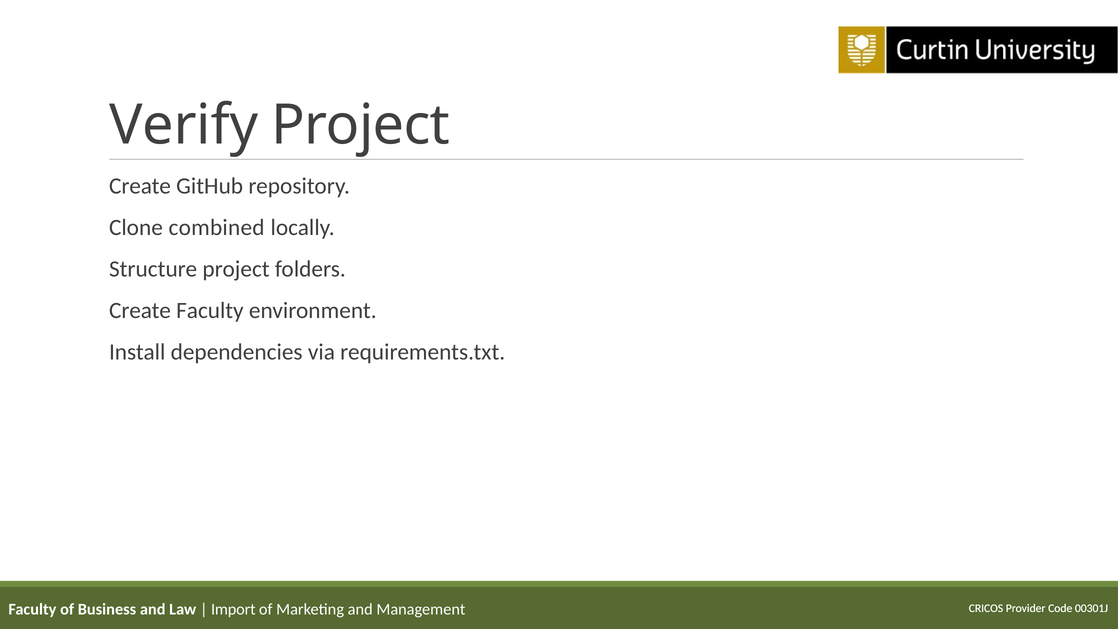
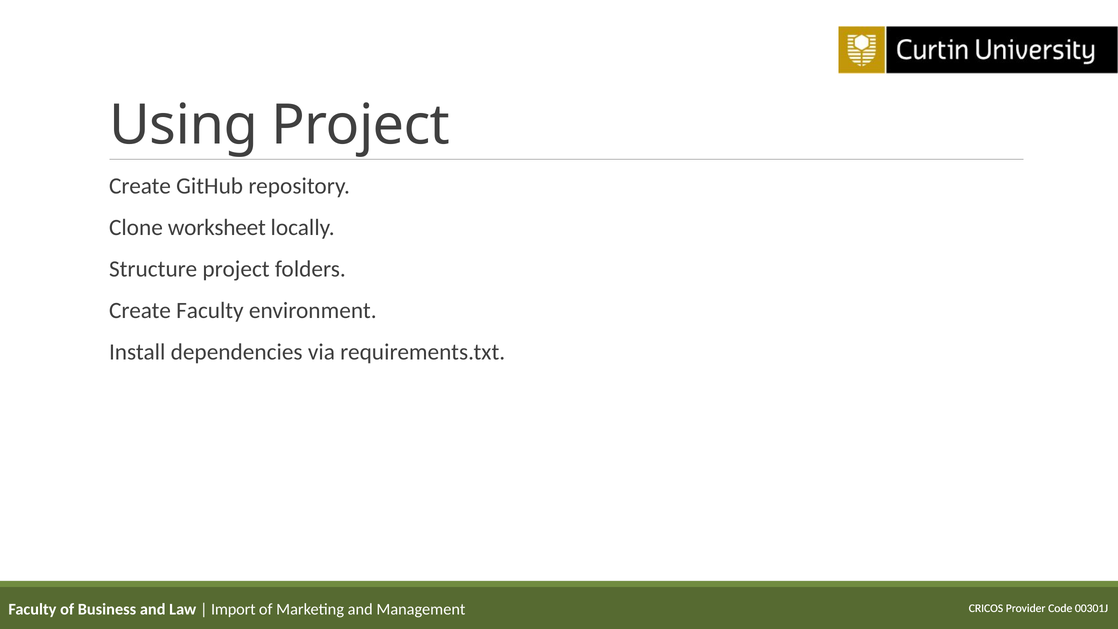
Verify: Verify -> Using
combined: combined -> worksheet
